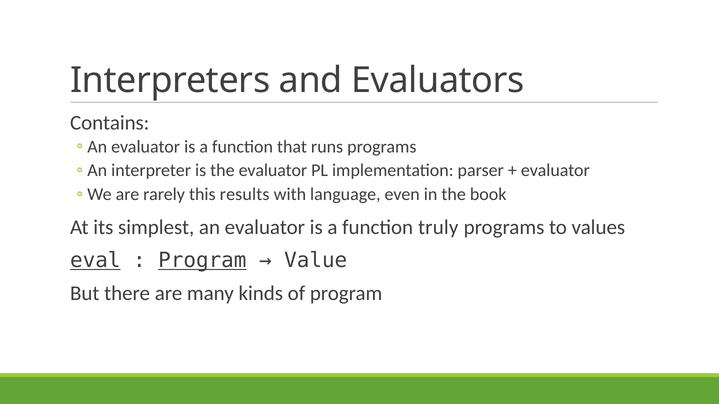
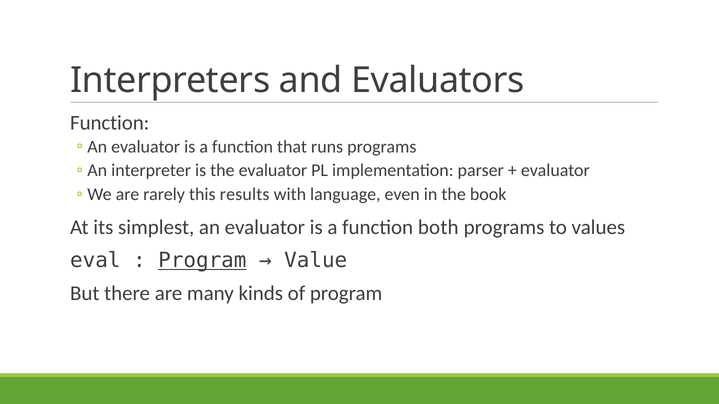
Contains at (110, 123): Contains -> Function
truly: truly -> both
eval underline: present -> none
